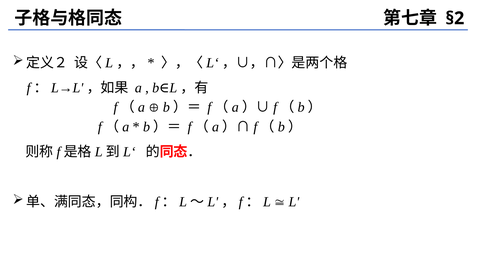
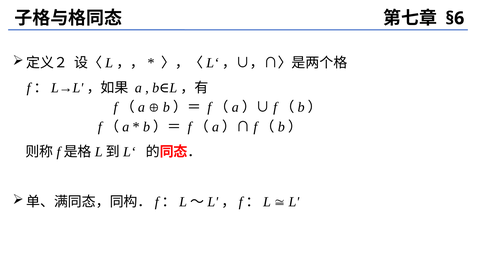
§2: §2 -> §6
